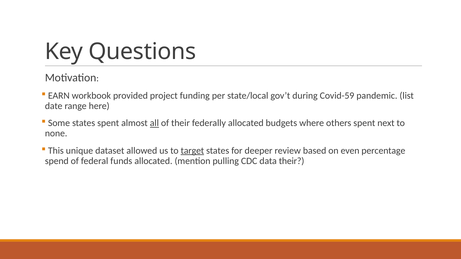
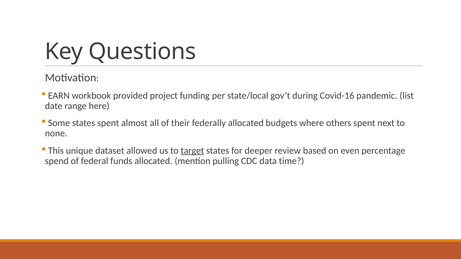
Covid-59: Covid-59 -> Covid-16
all underline: present -> none
data their: their -> time
